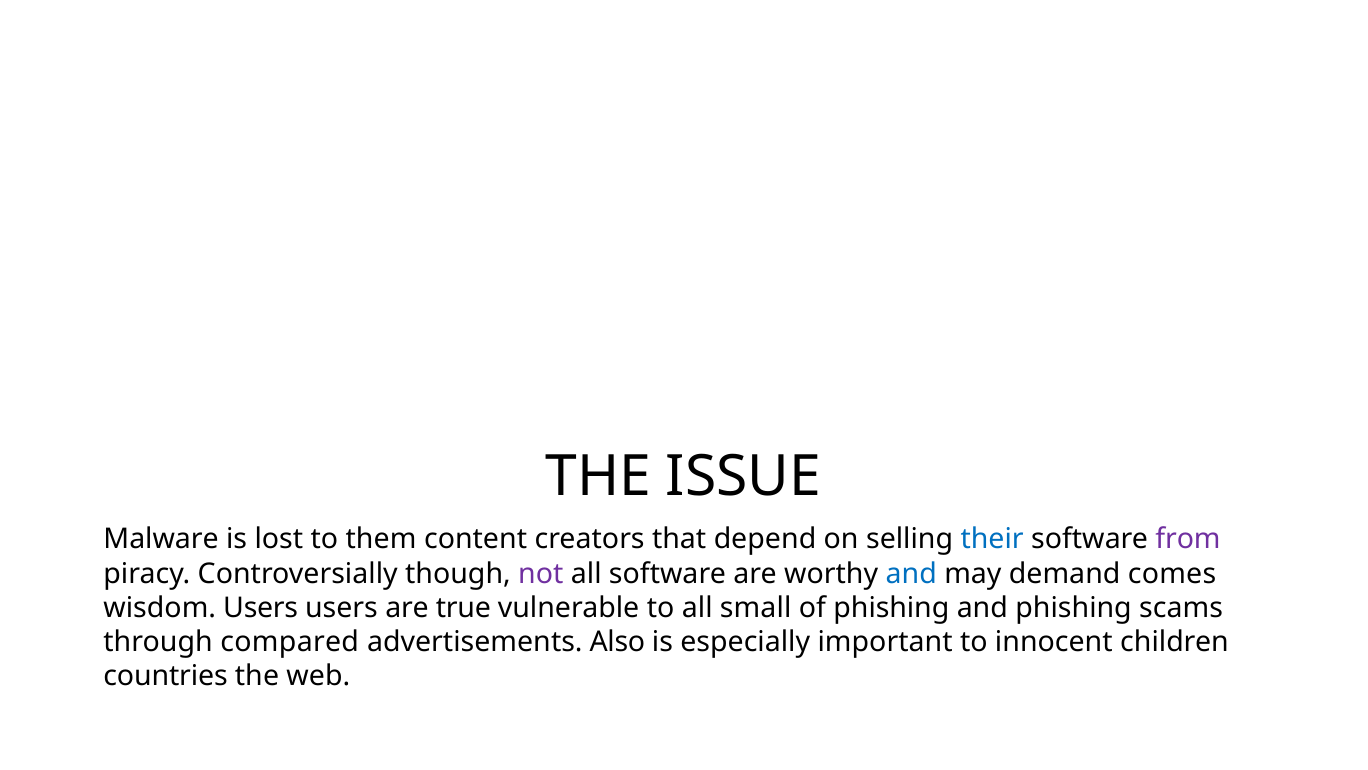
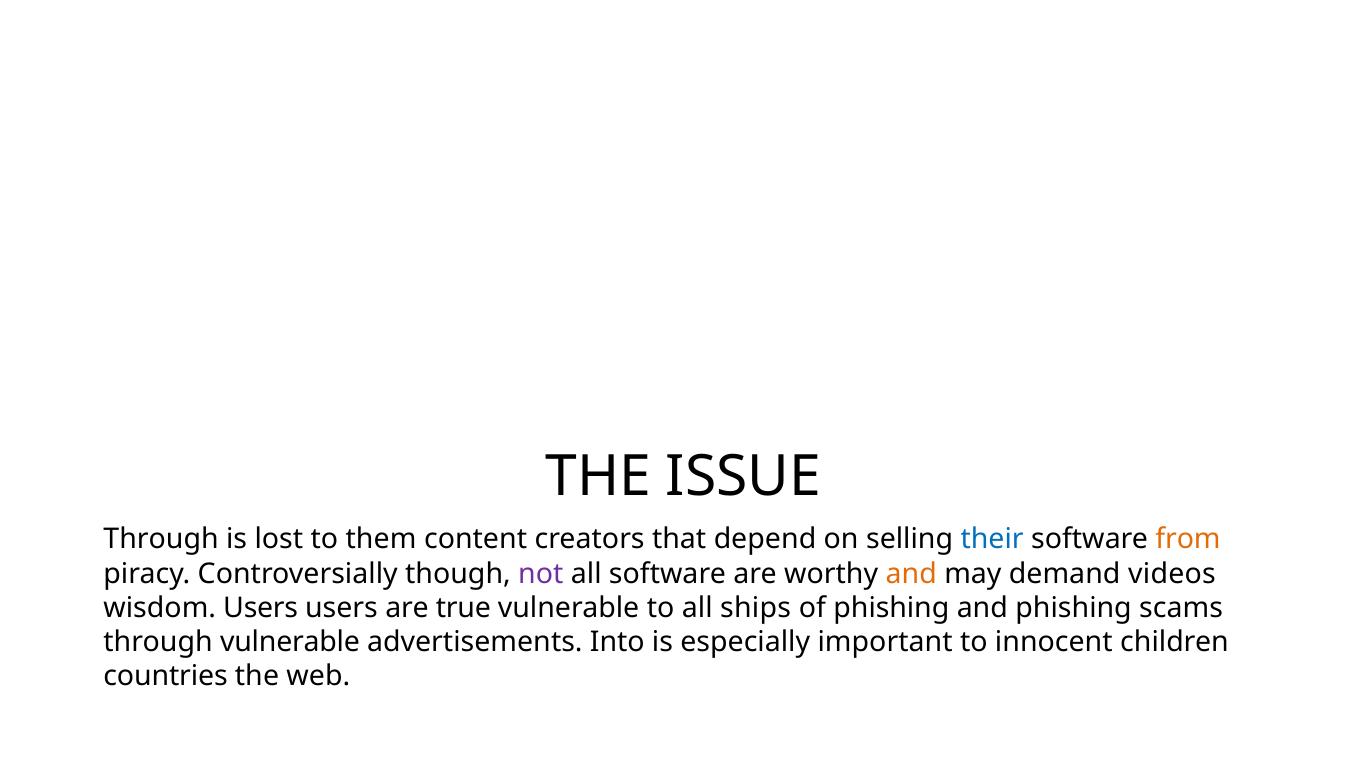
Malware at (161, 539): Malware -> Through
from colour: purple -> orange
and at (911, 573) colour: blue -> orange
comes: comes -> videos
small: small -> ships
through compared: compared -> vulnerable
Also: Also -> Into
